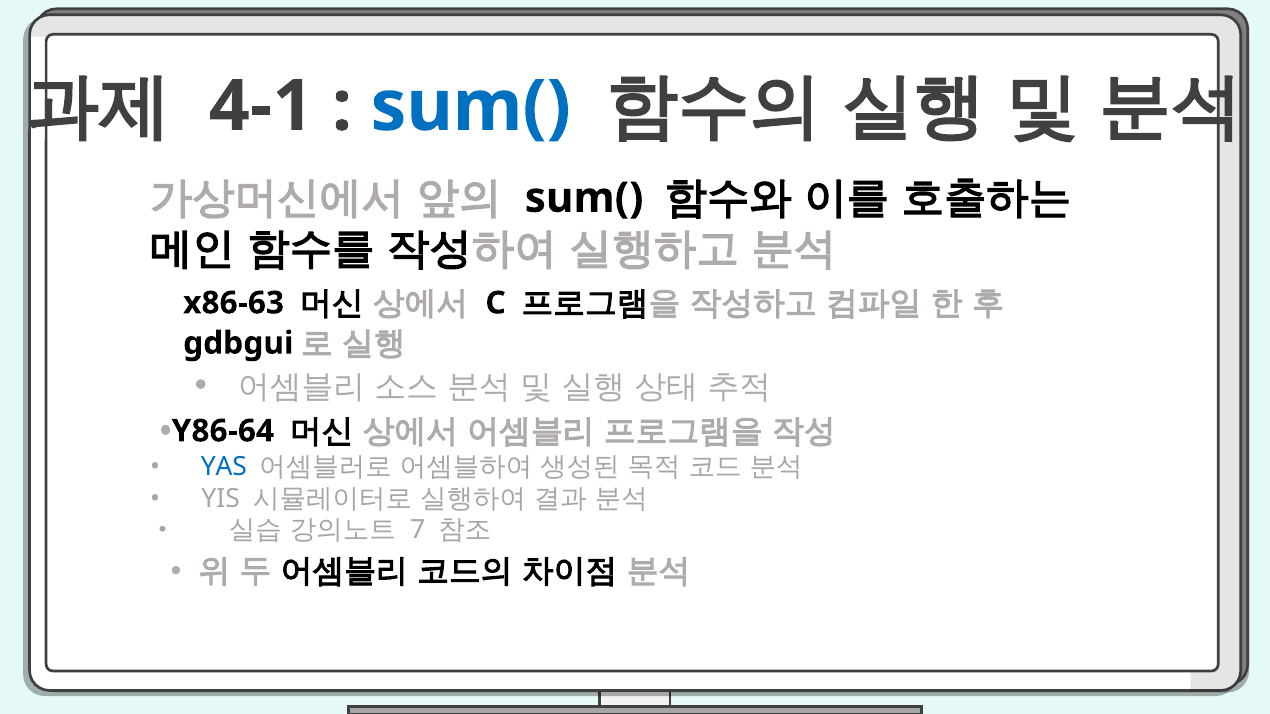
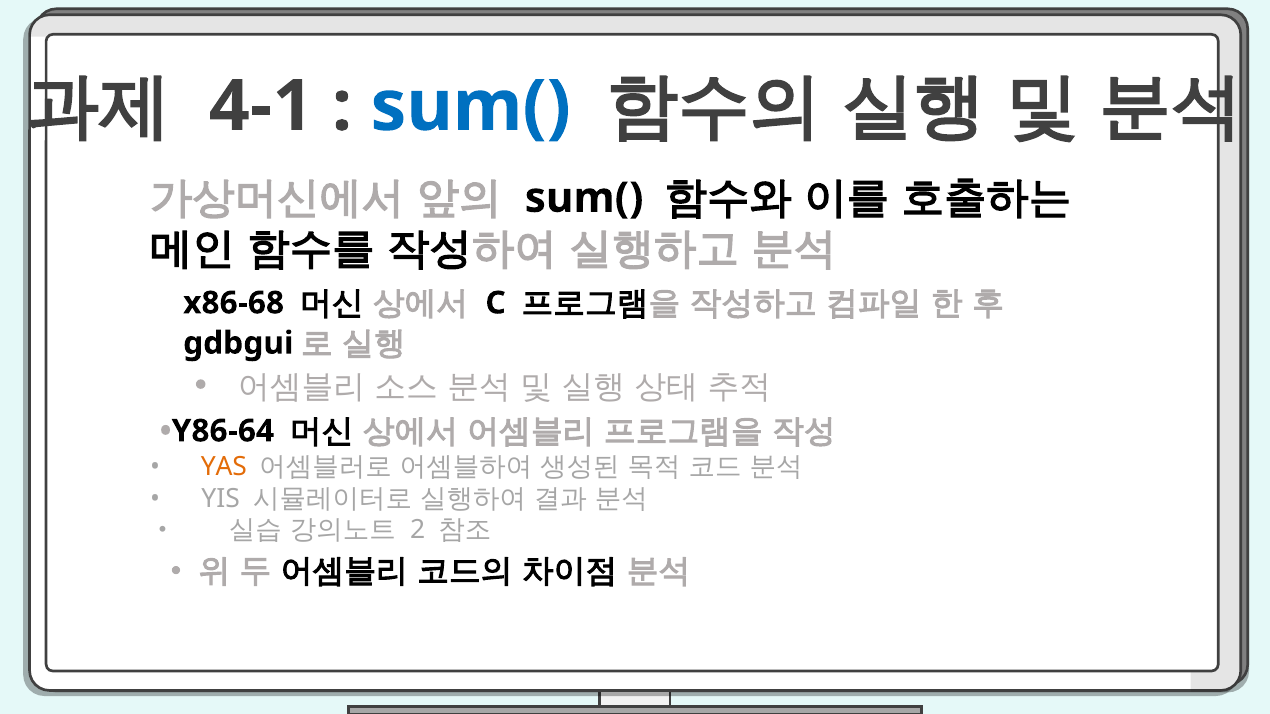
x86-63: x86-63 -> x86-68
YAS colour: blue -> orange
7: 7 -> 2
